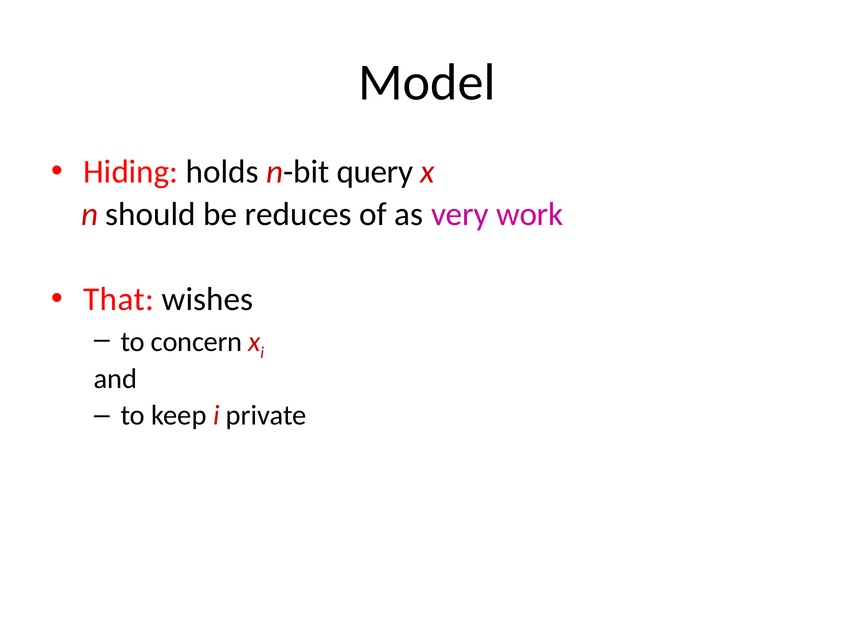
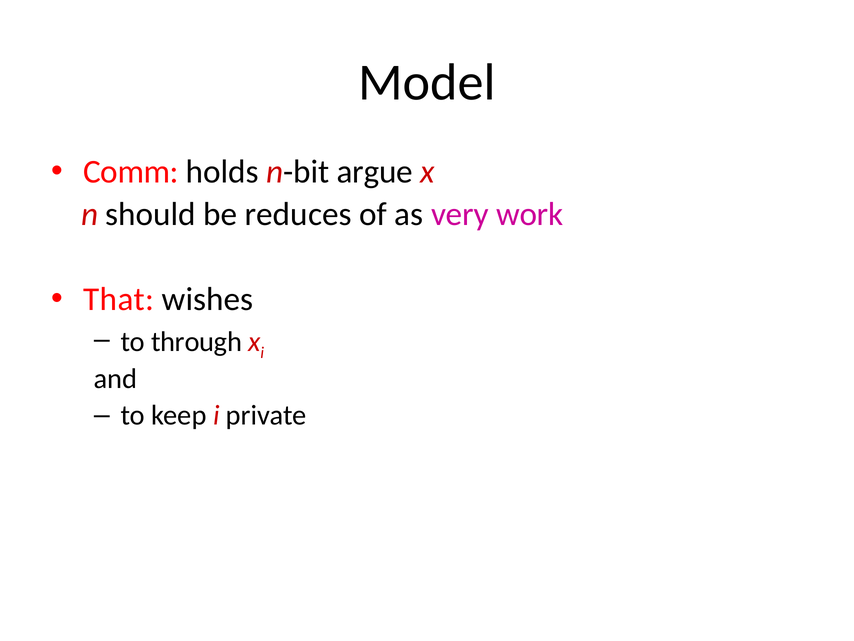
Hiding: Hiding -> Comm
query: query -> argue
concern: concern -> through
